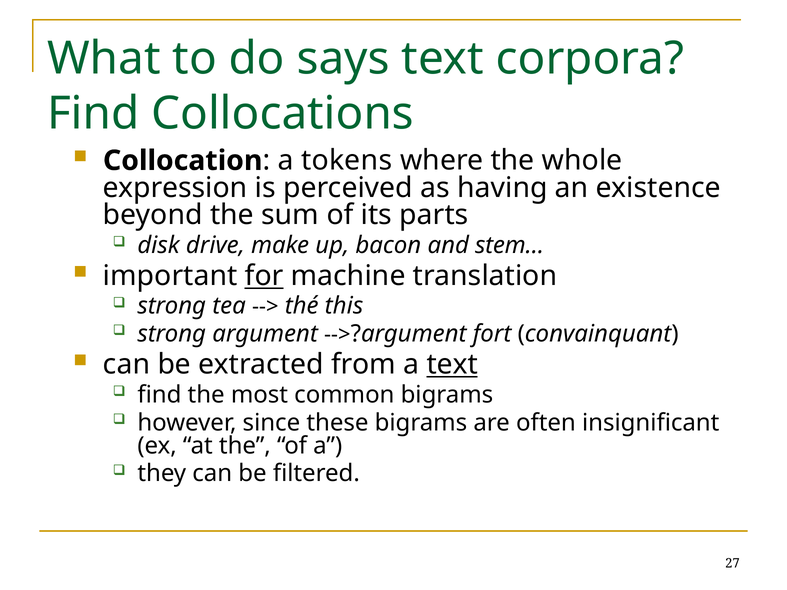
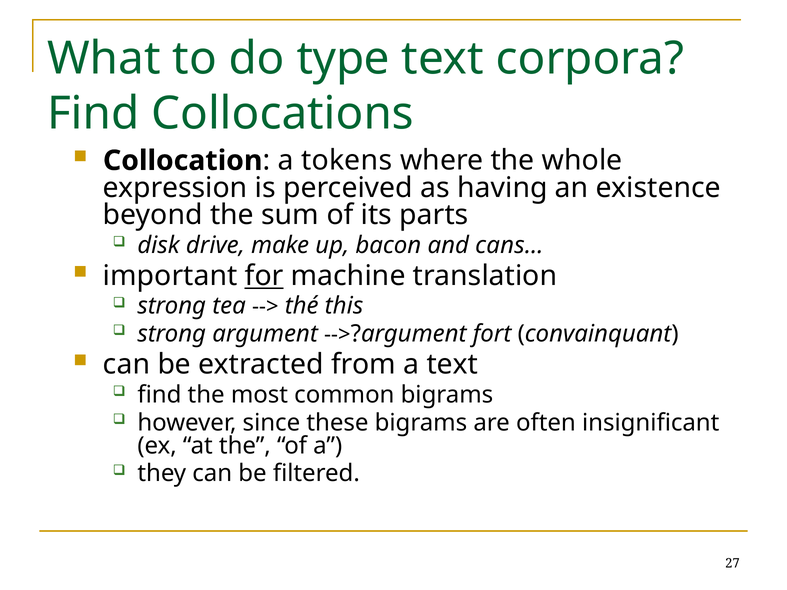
says: says -> type
stem…: stem… -> cans…
text at (452, 365) underline: present -> none
